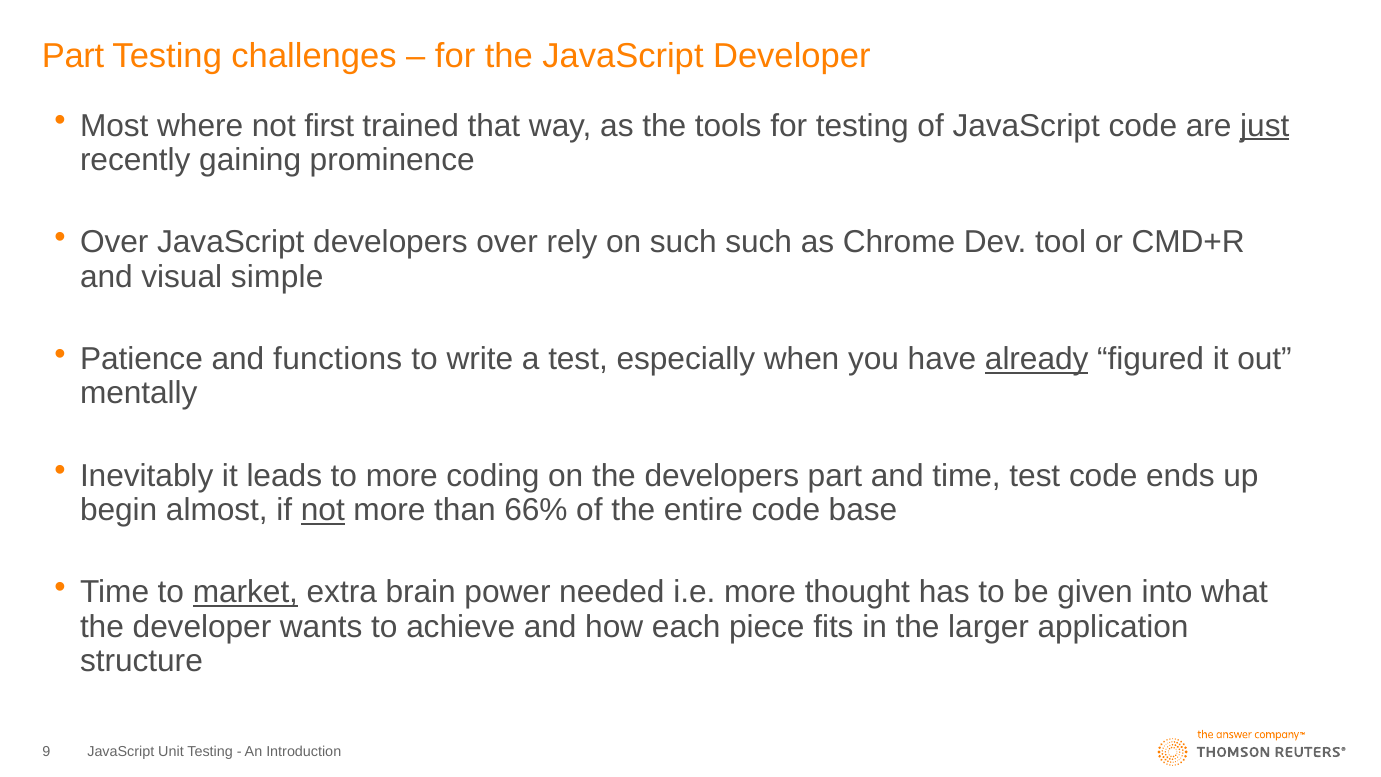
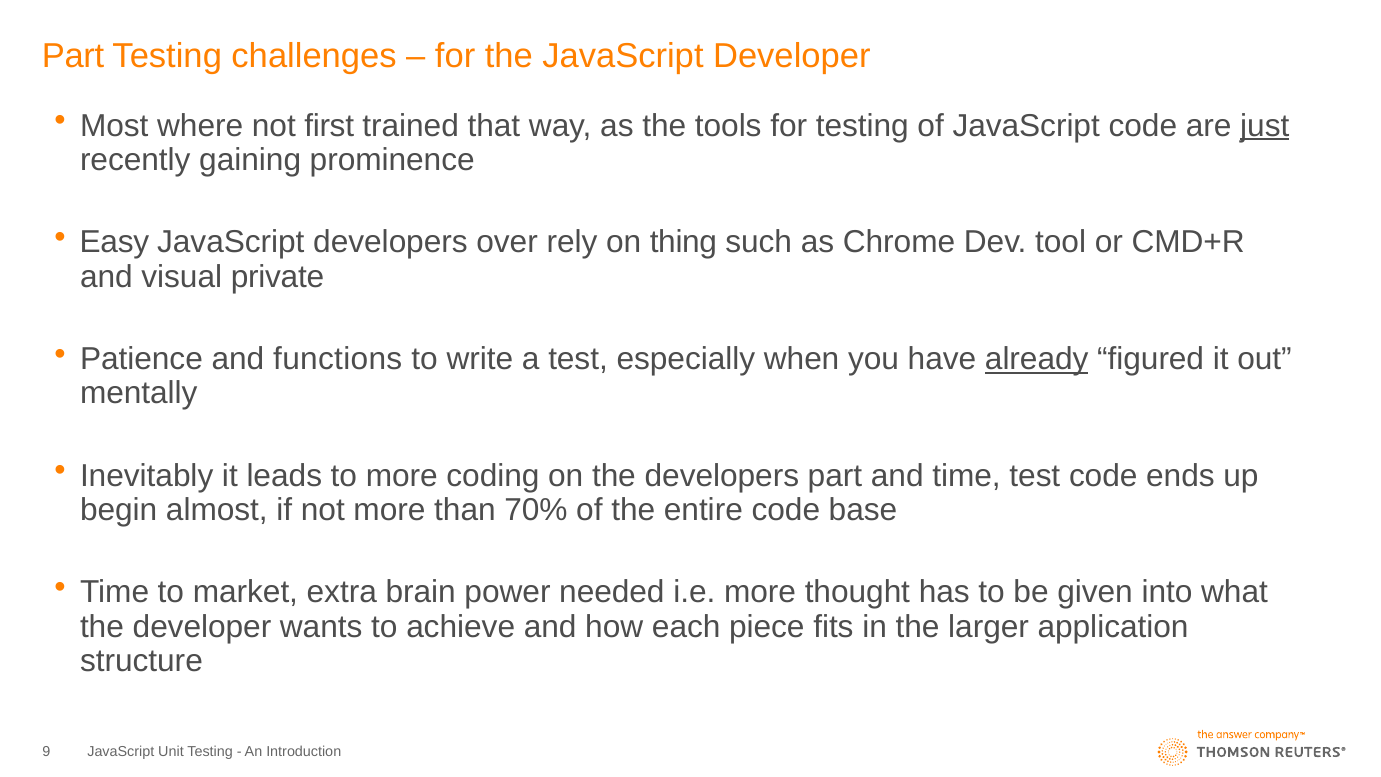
Over at (114, 242): Over -> Easy
on such: such -> thing
simple: simple -> private
not at (323, 510) underline: present -> none
66%: 66% -> 70%
market underline: present -> none
